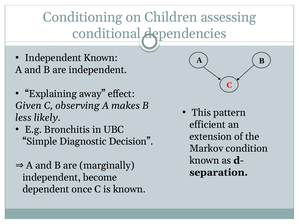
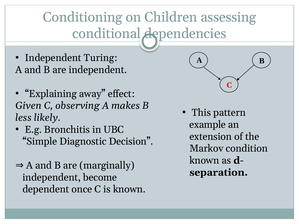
Independent Known: Known -> Turing
efficient: efficient -> example
